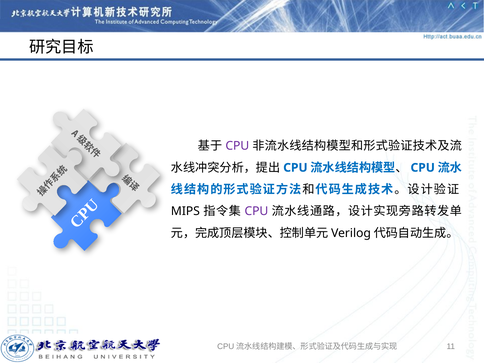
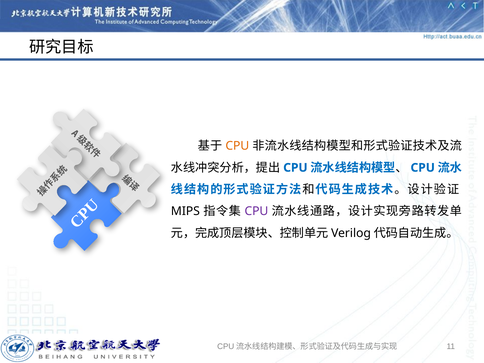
CPU at (237, 146) colour: purple -> orange
